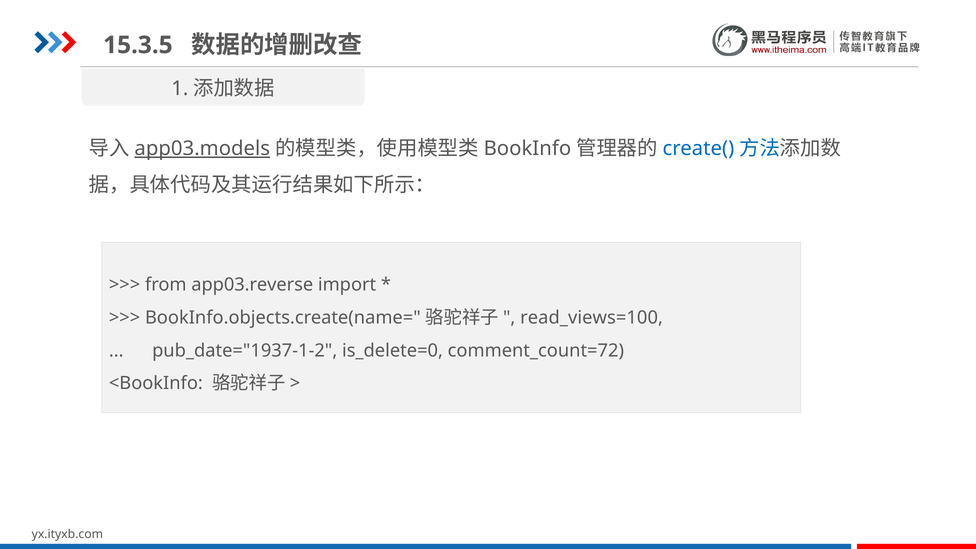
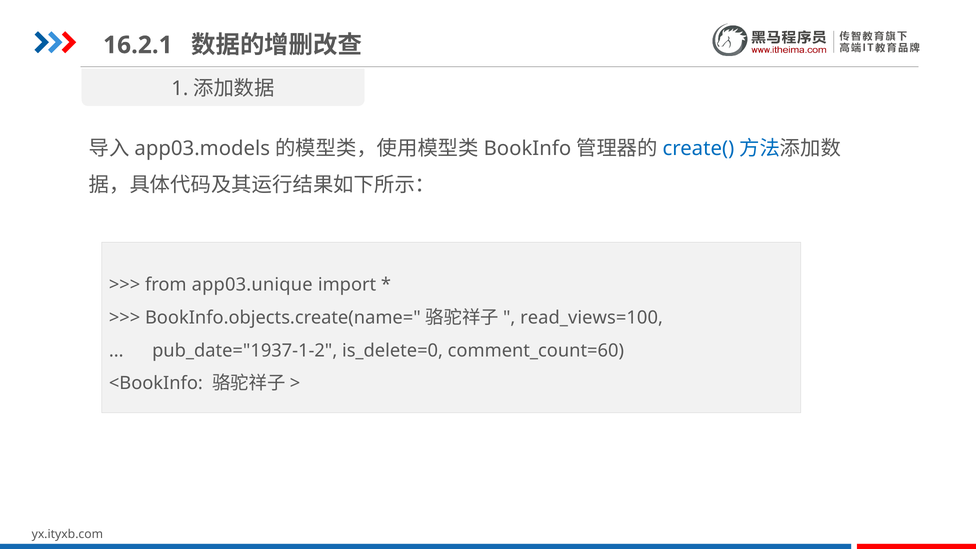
15.3.5: 15.3.5 -> 16.2.1
app03.models underline: present -> none
app03.reverse: app03.reverse -> app03.unique
comment_count=72: comment_count=72 -> comment_count=60
